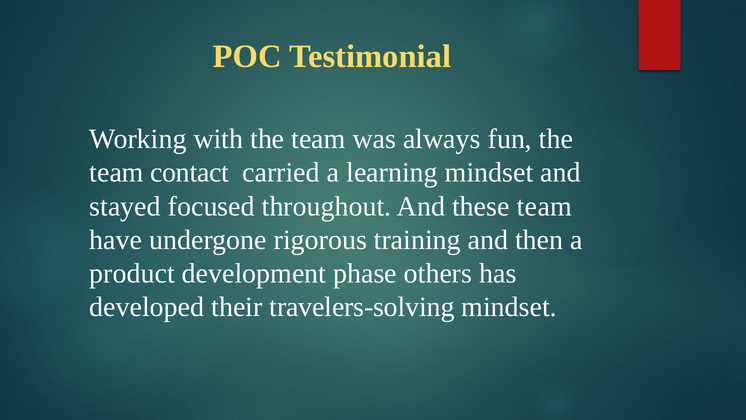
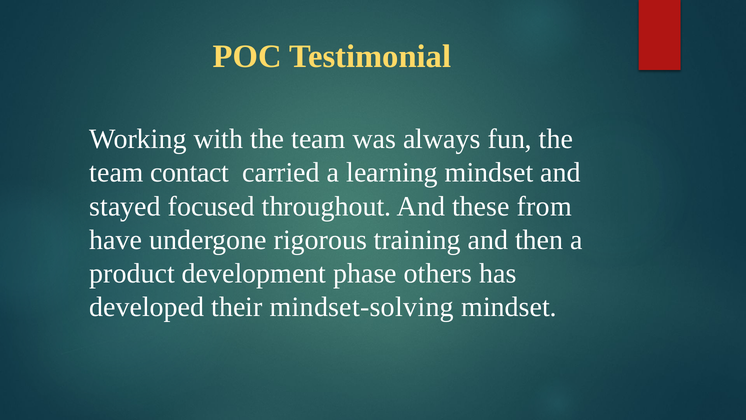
these team: team -> from
travelers-solving: travelers-solving -> mindset-solving
